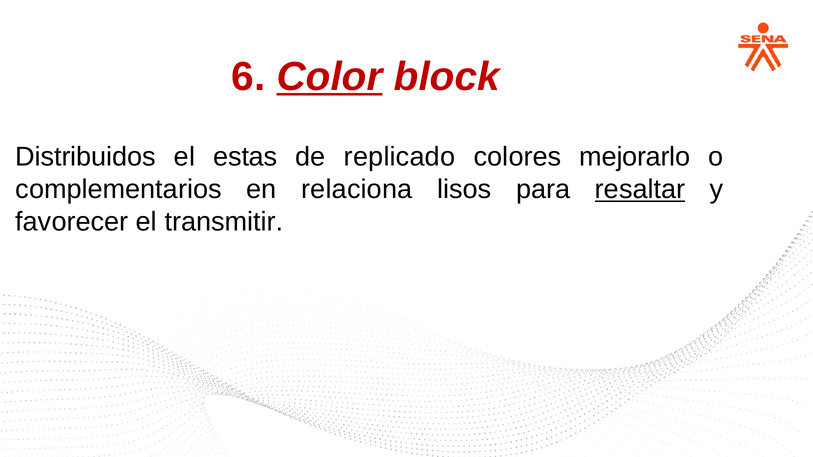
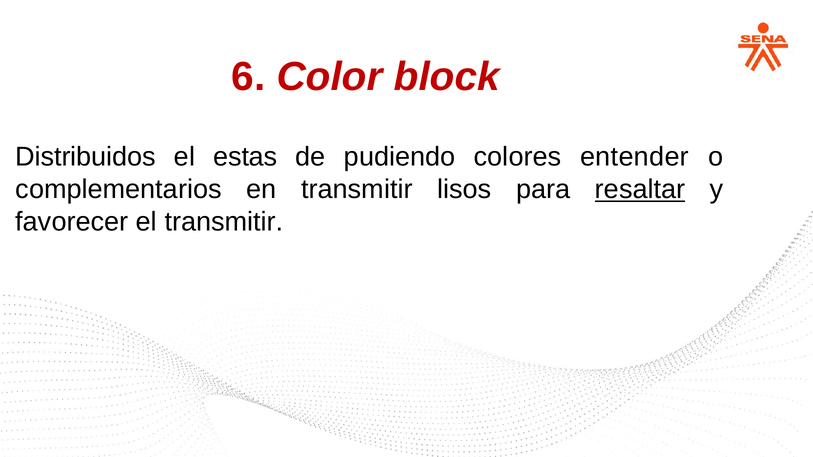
Color underline: present -> none
replicado: replicado -> pudiendo
mejorarlo: mejorarlo -> entender
en relaciona: relaciona -> transmitir
